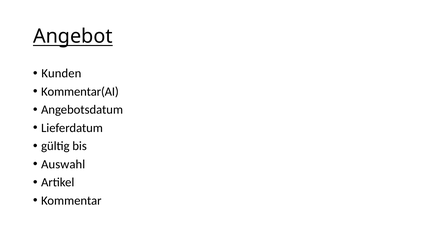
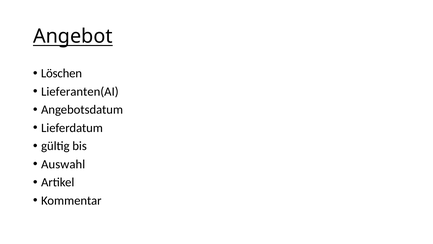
Kunden: Kunden -> Löschen
Kommentar(AI: Kommentar(AI -> Lieferanten(AI
